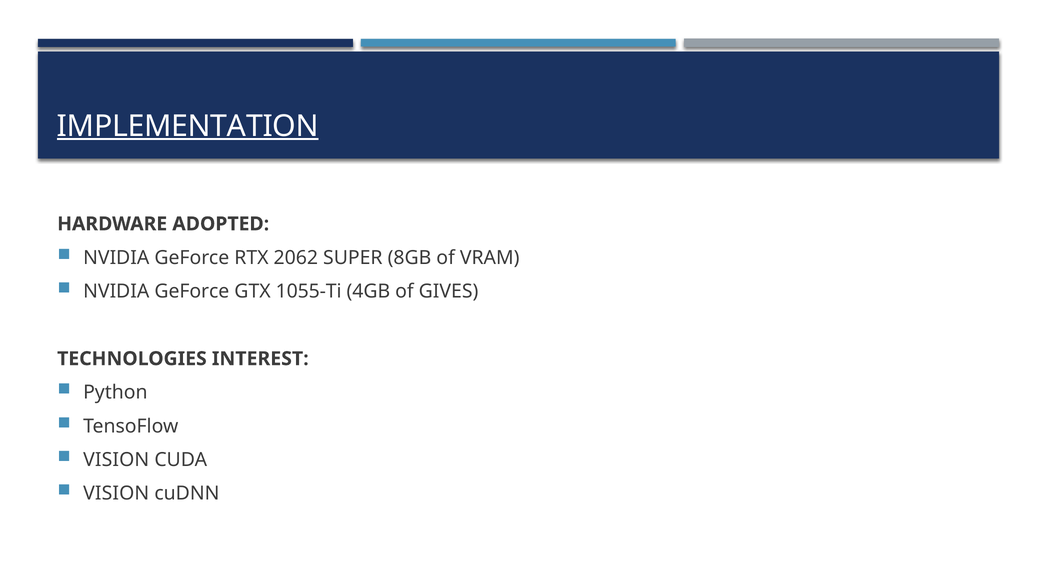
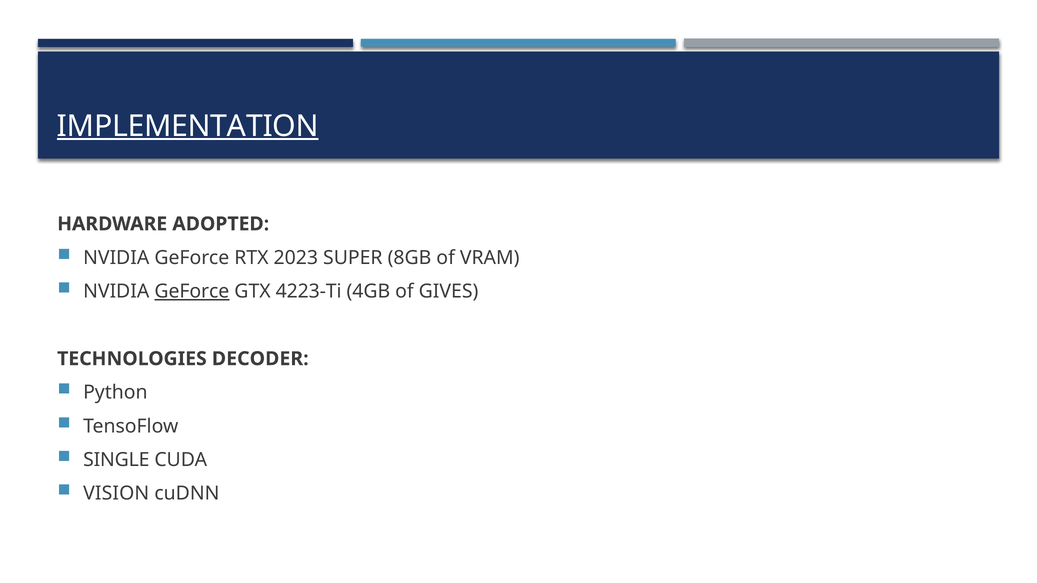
2062: 2062 -> 2023
GeForce at (192, 291) underline: none -> present
1055-Ti: 1055-Ti -> 4223-Ti
INTEREST: INTEREST -> DECODER
VISION at (116, 460): VISION -> SINGLE
